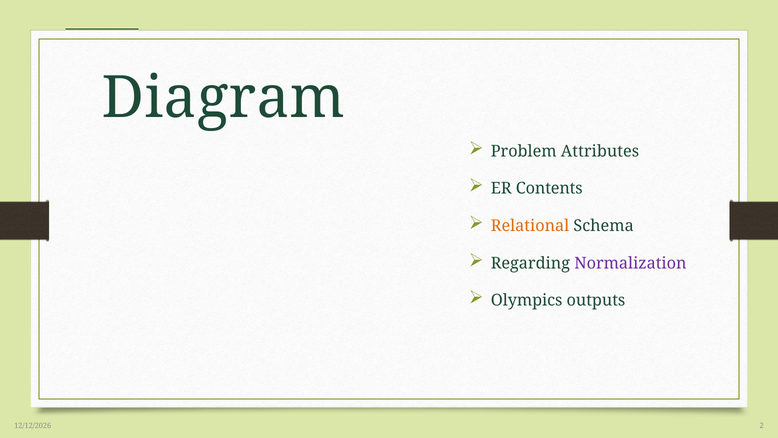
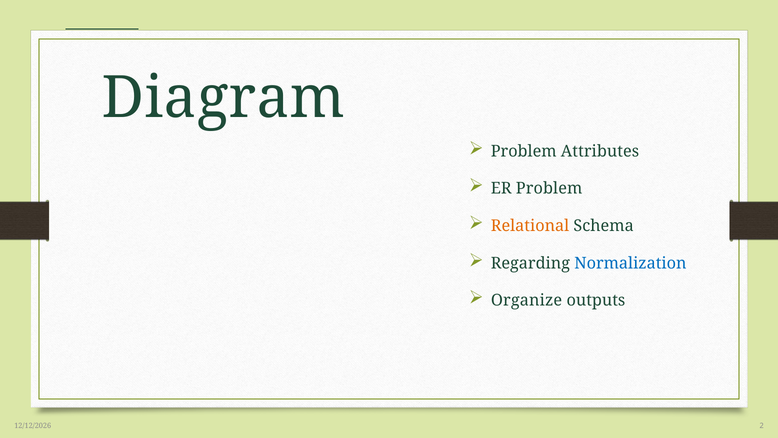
ER Contents: Contents -> Problem
Normalization colour: purple -> blue
Olympics: Olympics -> Organize
